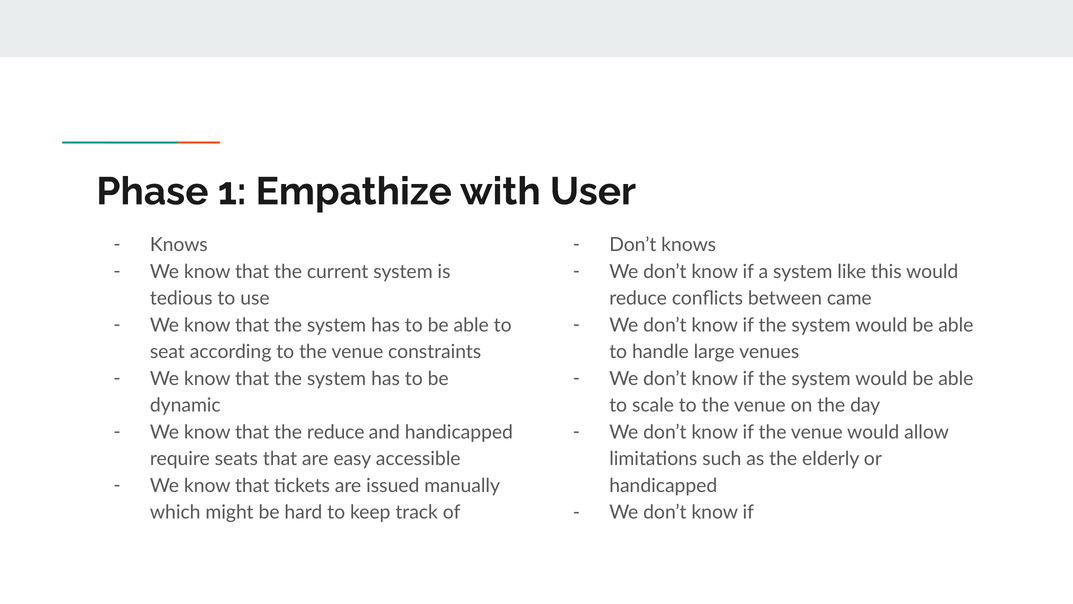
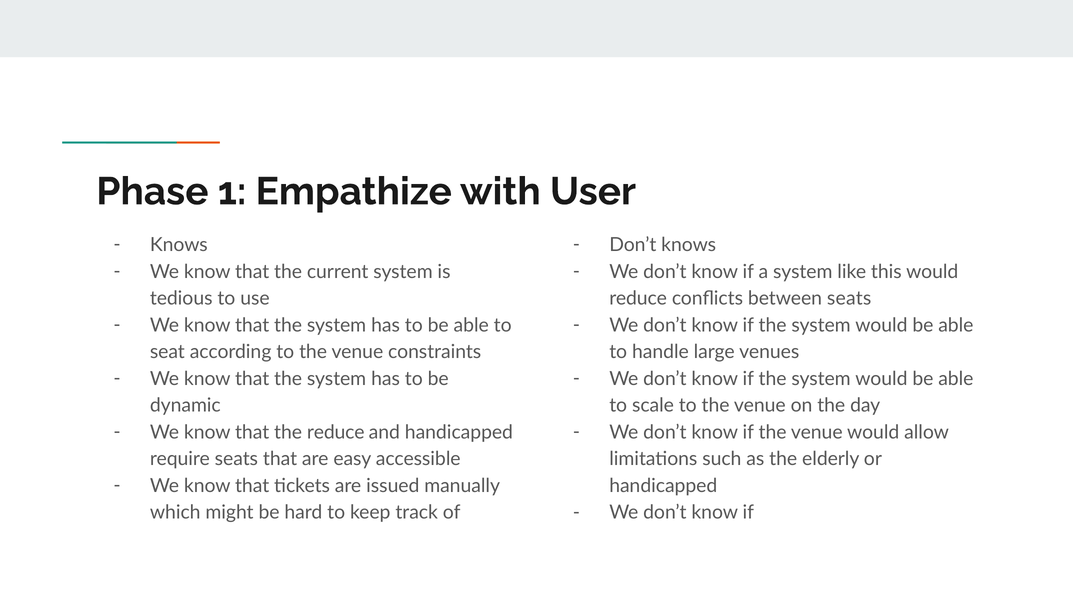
between came: came -> seats
